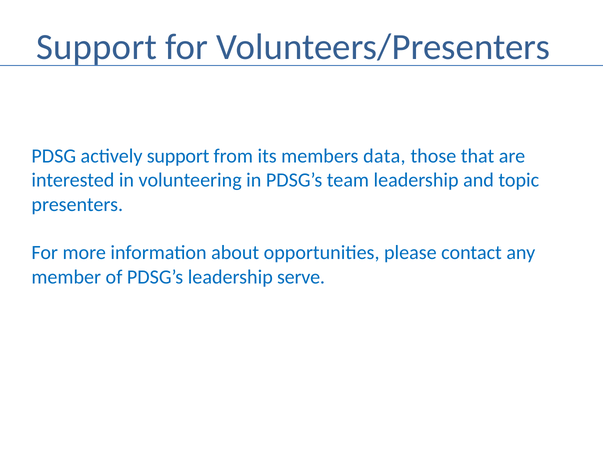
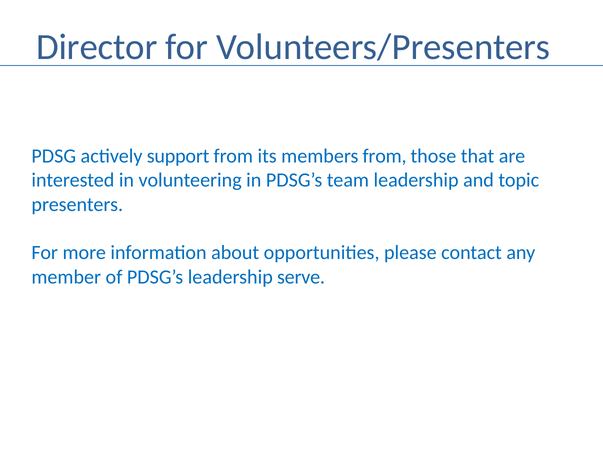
Support at (97, 47): Support -> Director
members data: data -> from
